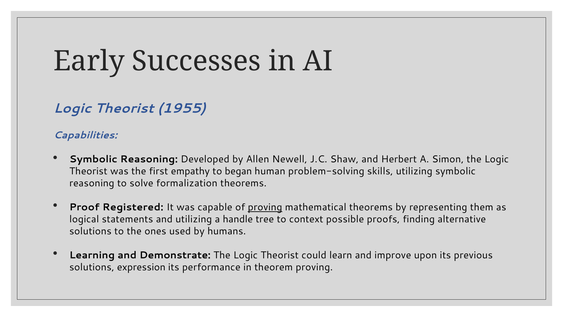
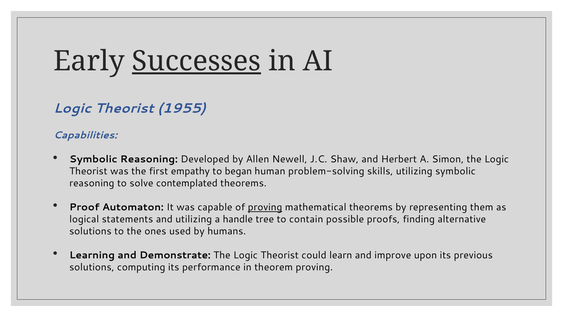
Successes underline: none -> present
formalization: formalization -> contemplated
Registered: Registered -> Automaton
context: context -> contain
expression: expression -> computing
